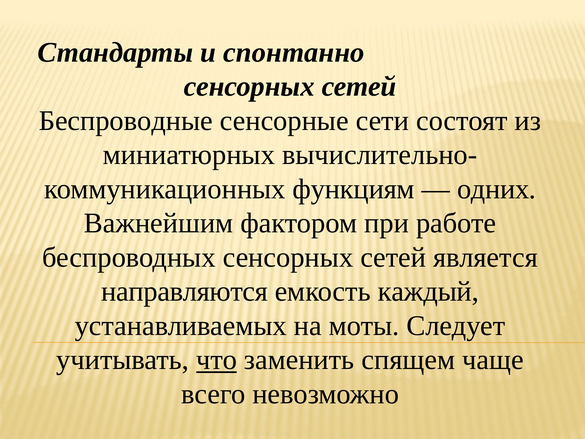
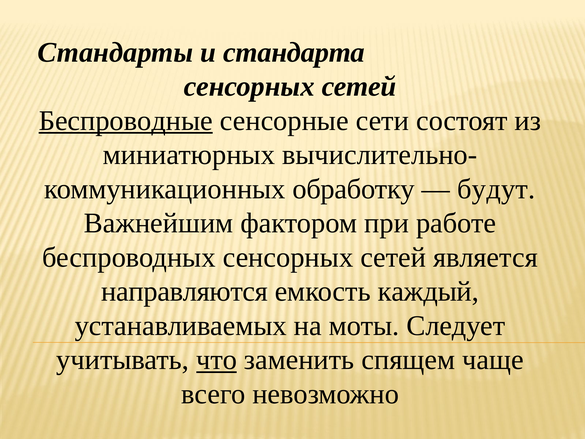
спонтанно: спонтанно -> стандарта
Беспроводные underline: none -> present
функциям: функциям -> обработку
одних: одних -> будут
